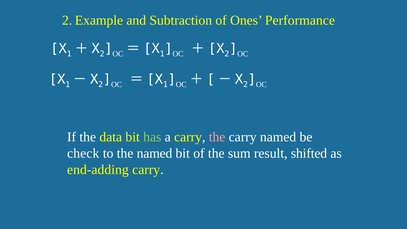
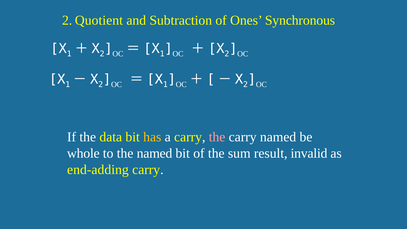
Example: Example -> Quotient
Performance: Performance -> Synchronous
has colour: light green -> yellow
check: check -> whole
shifted: shifted -> invalid
